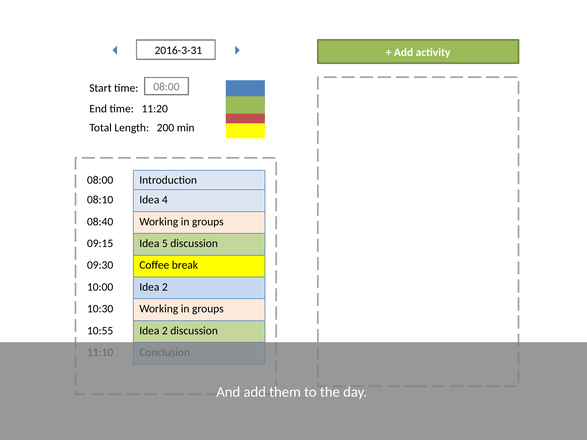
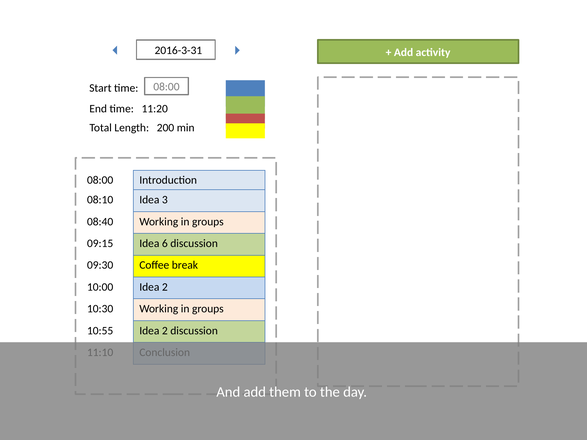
4: 4 -> 3
5: 5 -> 6
